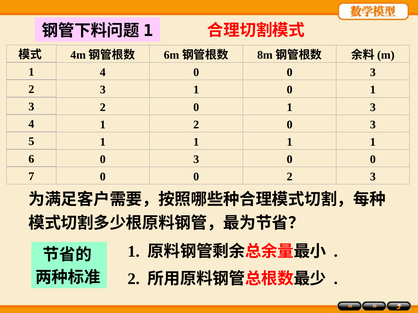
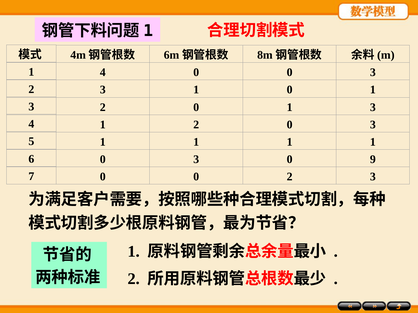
3 0 0: 0 -> 9
